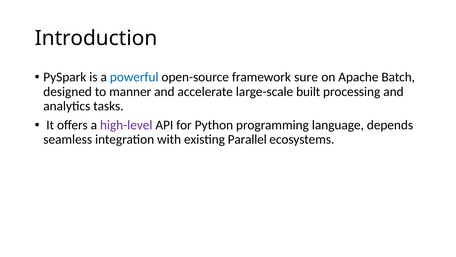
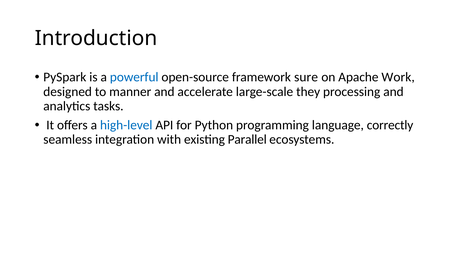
Batch: Batch -> Work
built: built -> they
high-level colour: purple -> blue
depends: depends -> correctly
